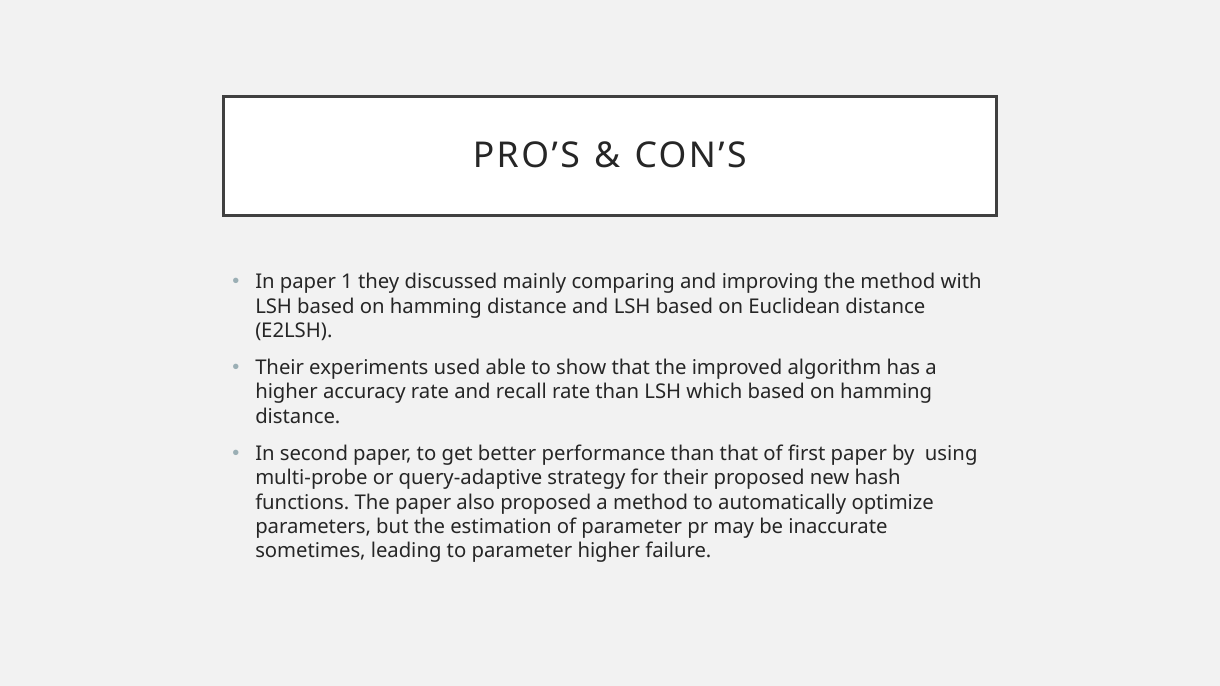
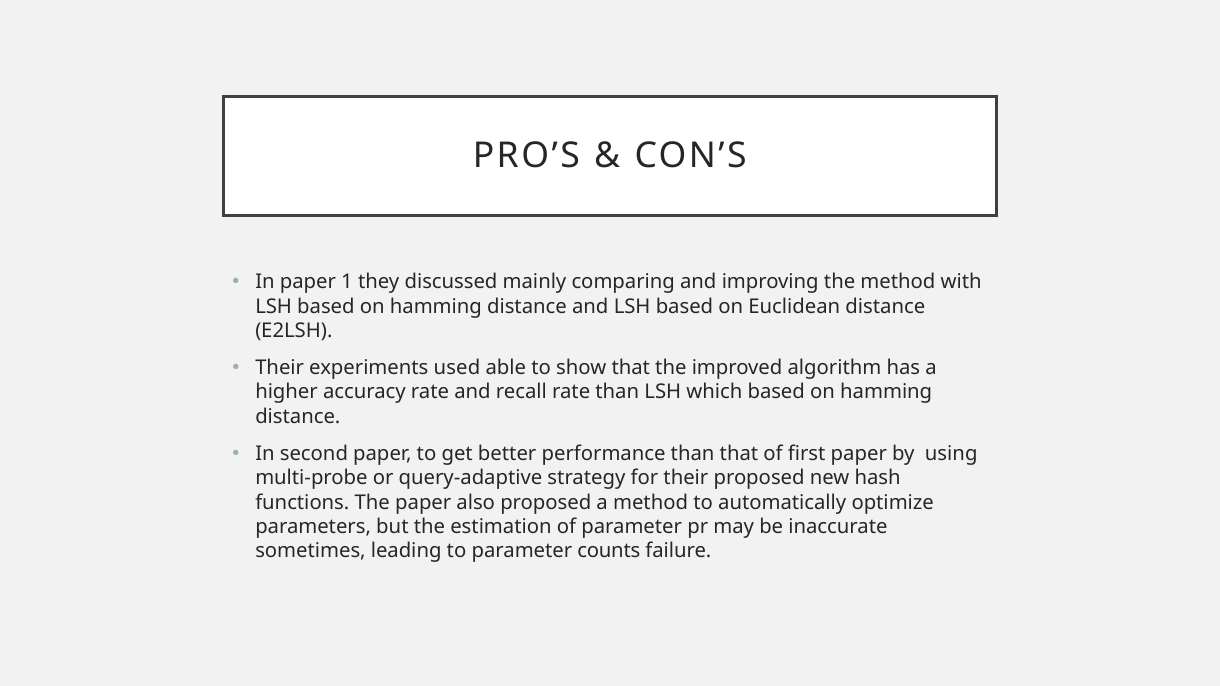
parameter higher: higher -> counts
